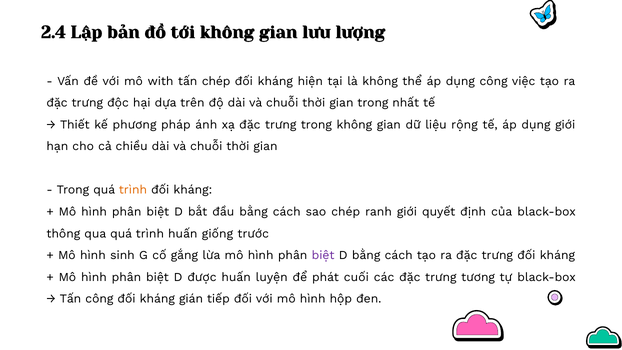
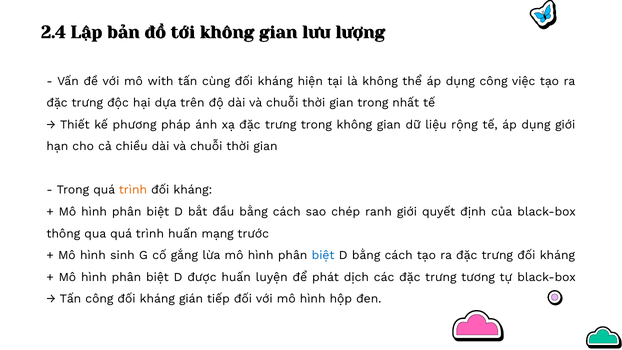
tấn chép: chép -> cùng
giống: giống -> mạng
biệt at (323, 255) colour: purple -> blue
cuối: cuối -> dịch
